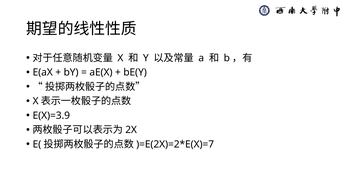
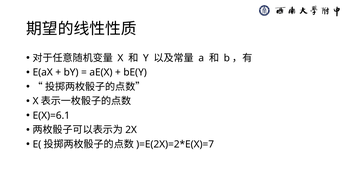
E(X)=3.9: E(X)=3.9 -> E(X)=6.1
